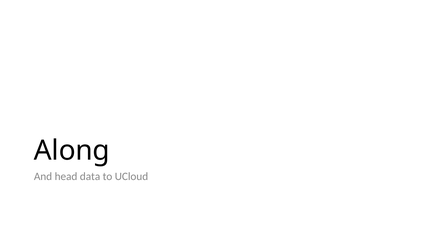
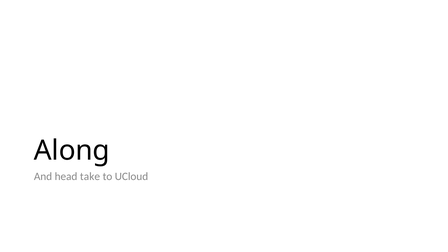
data: data -> take
